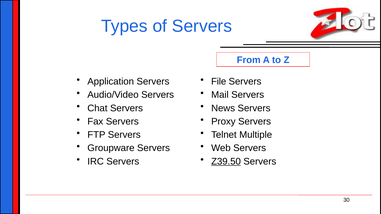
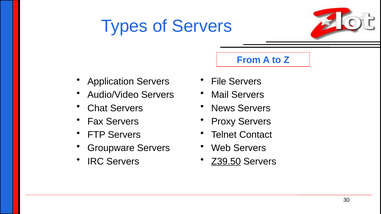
Multiple: Multiple -> Contact
